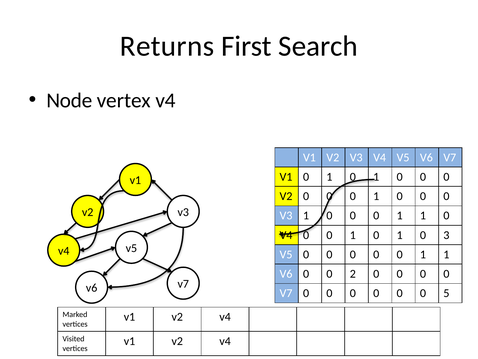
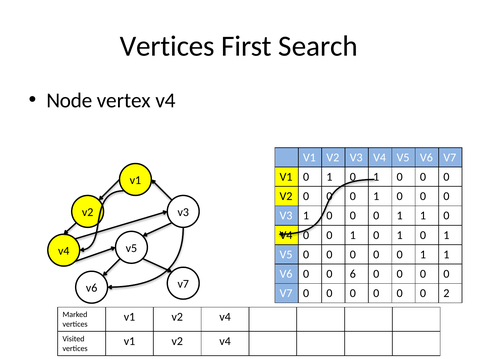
Returns at (167, 46): Returns -> Vertices
3 at (446, 235): 3 -> 1
2: 2 -> 6
5: 5 -> 2
